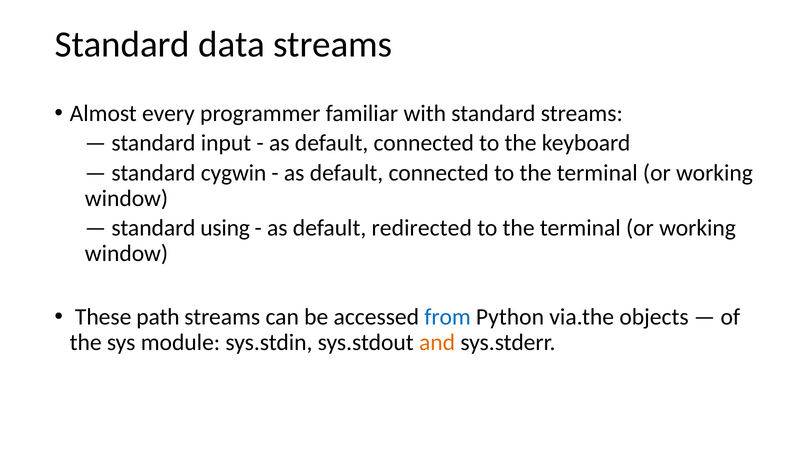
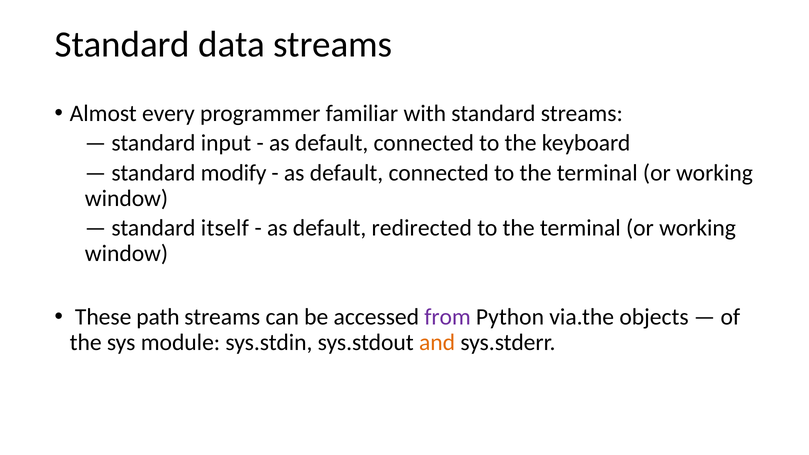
cygwin: cygwin -> modify
using: using -> itself
from colour: blue -> purple
